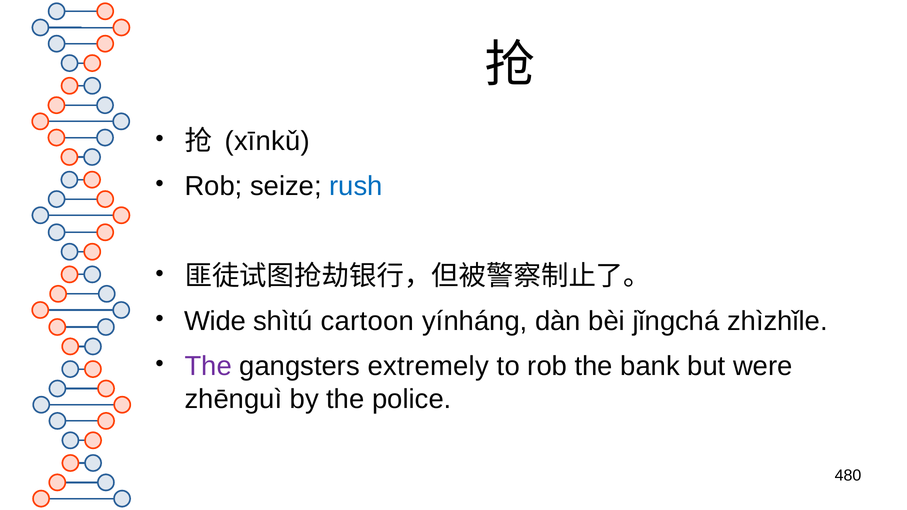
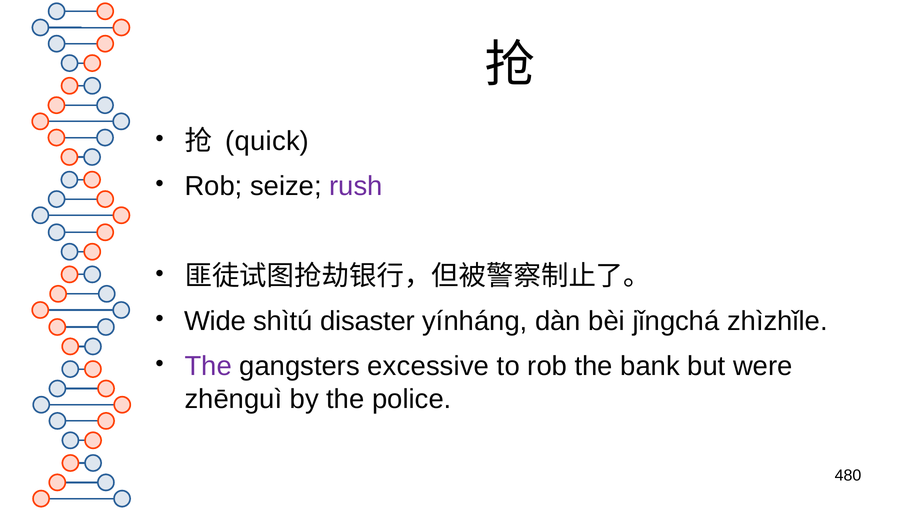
xīnkǔ: xīnkǔ -> quick
rush colour: blue -> purple
cartoon: cartoon -> disaster
extremely: extremely -> excessive
